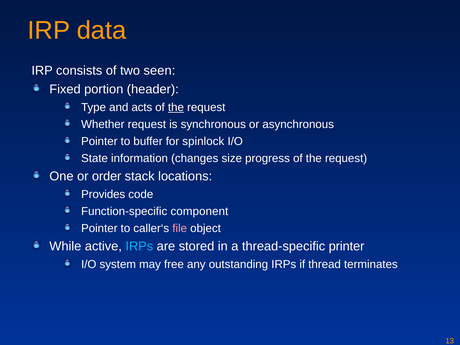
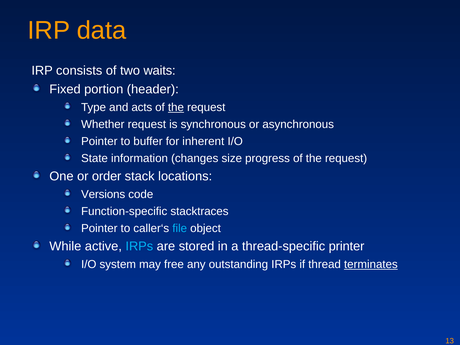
seen: seen -> waits
spinlock: spinlock -> inherent
Provides: Provides -> Versions
component: component -> stacktraces
file colour: pink -> light blue
terminates underline: none -> present
